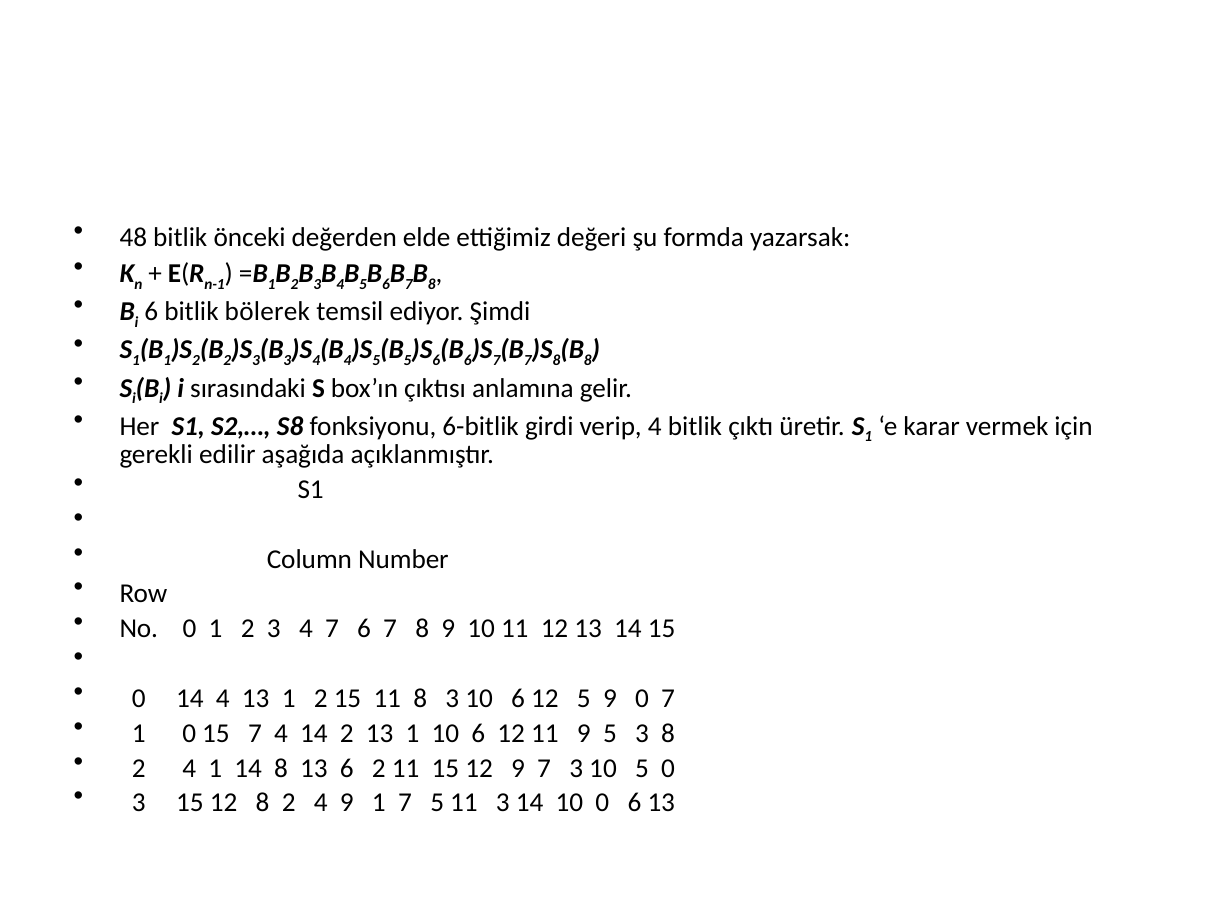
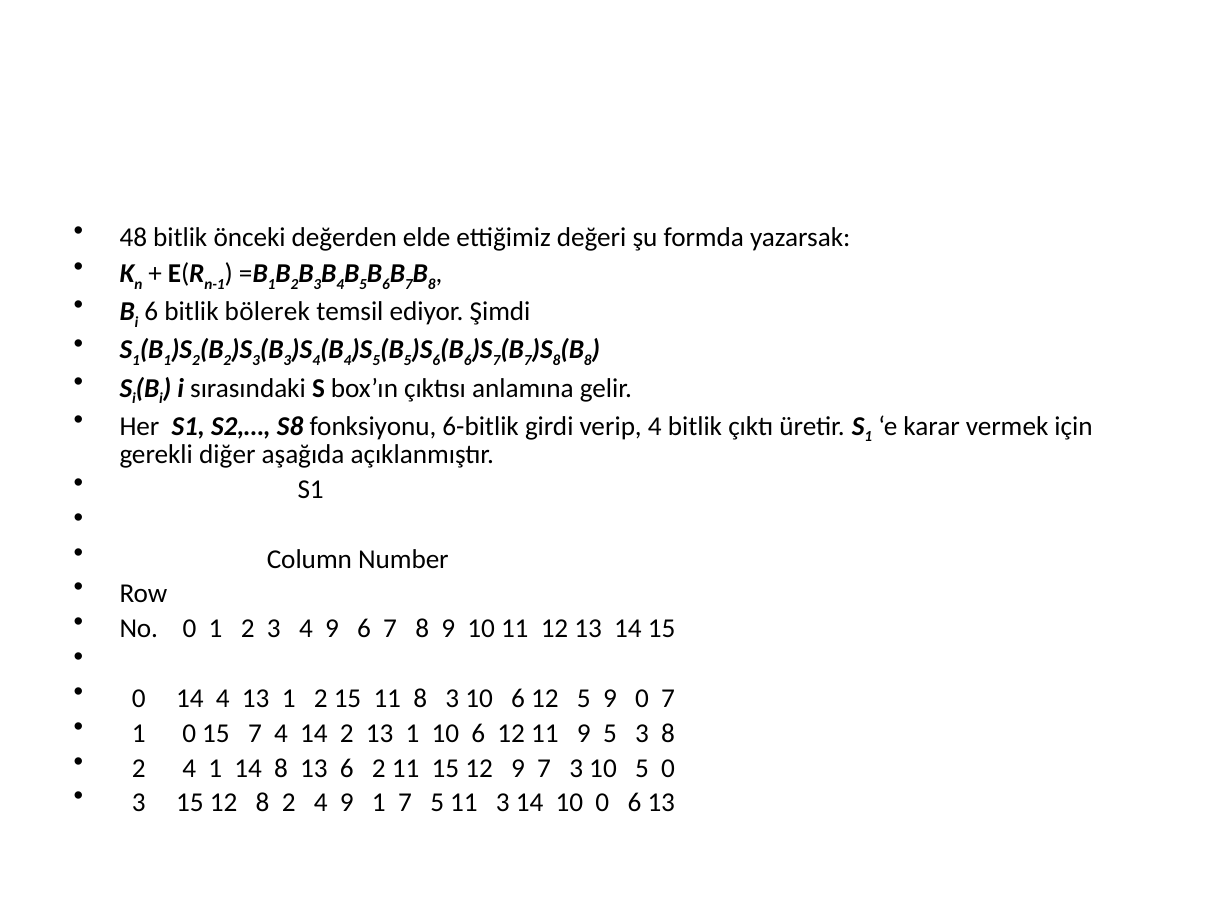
edilir: edilir -> diğer
3 4 7: 7 -> 9
